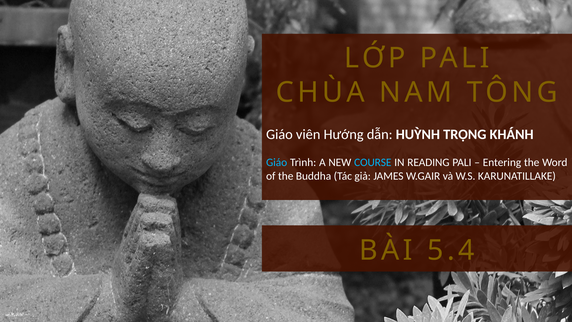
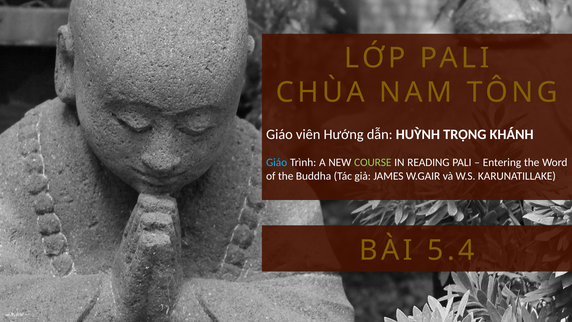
COURSE colour: light blue -> light green
